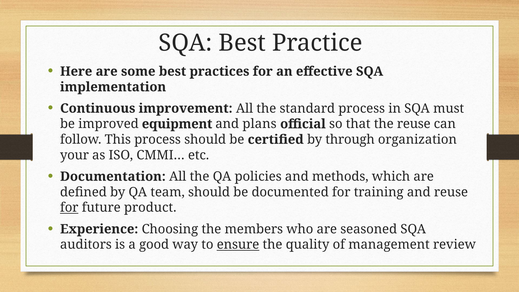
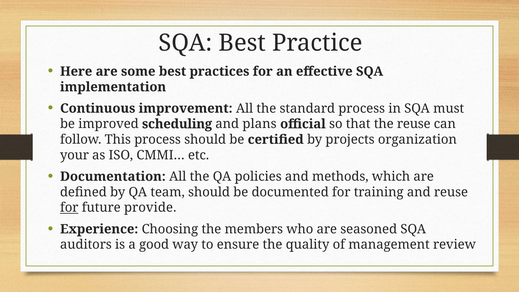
equipment: equipment -> scheduling
through: through -> projects
product: product -> provide
ensure underline: present -> none
